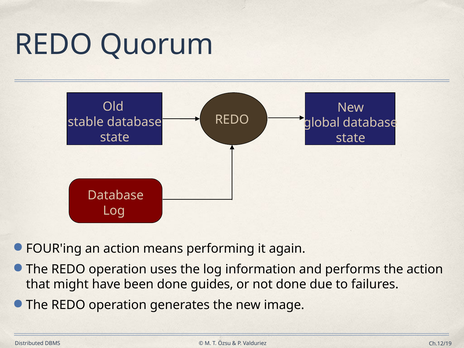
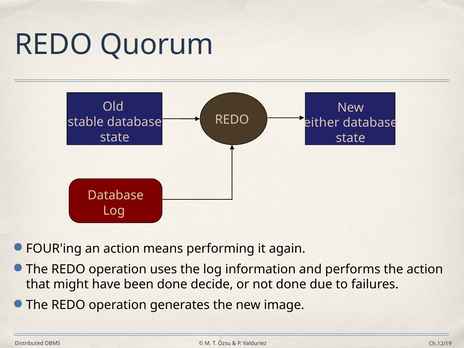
global: global -> either
guides: guides -> decide
